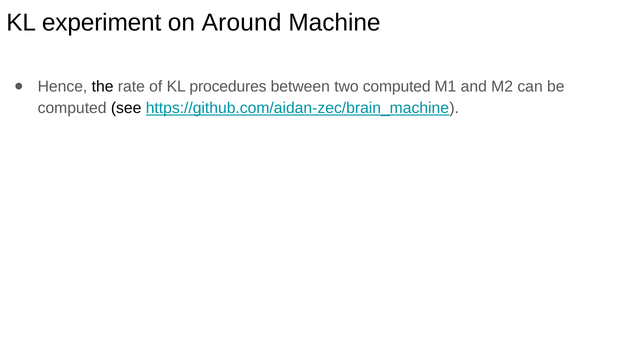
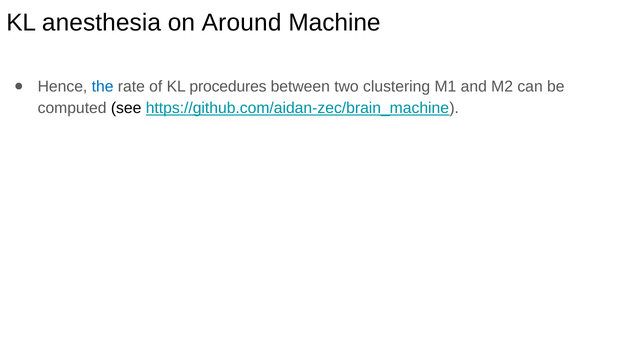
experiment: experiment -> anesthesia
the colour: black -> blue
two computed: computed -> clustering
